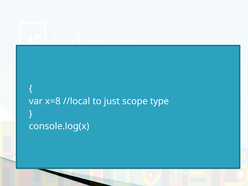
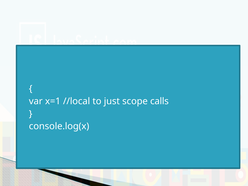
x=8: x=8 -> x=1
type: type -> calls
